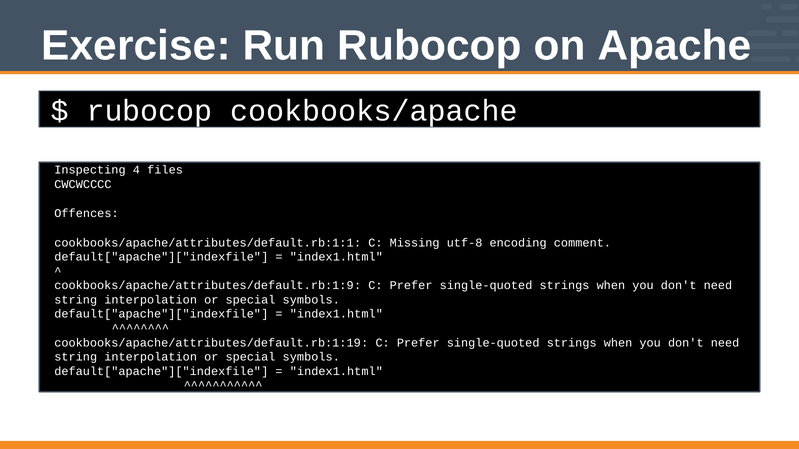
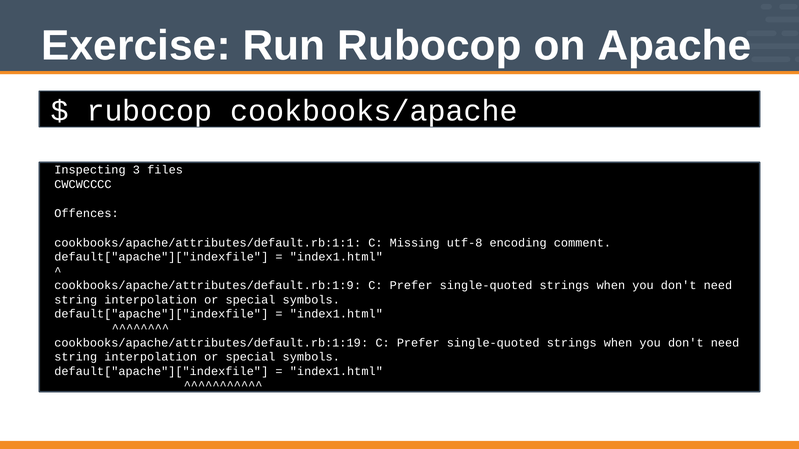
4: 4 -> 3
